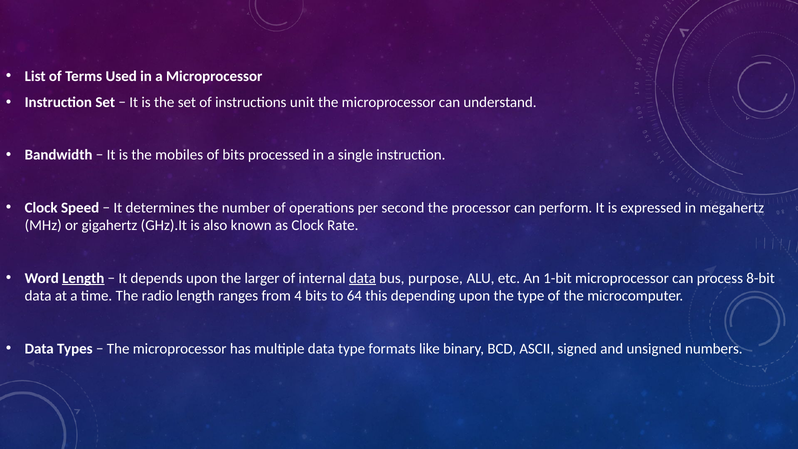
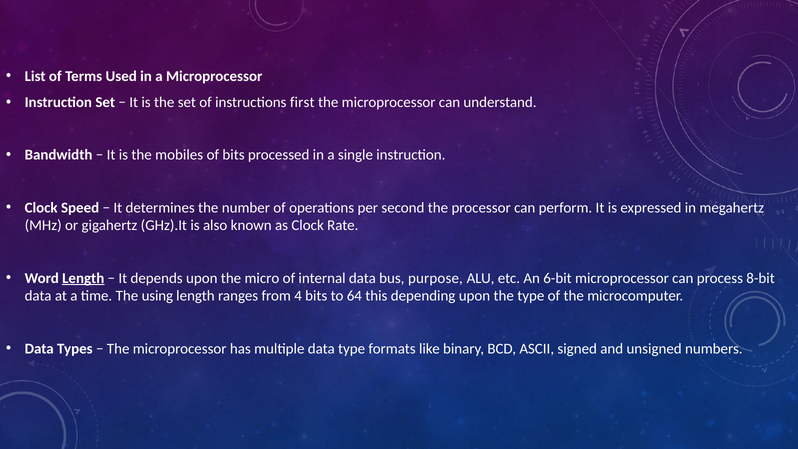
unit: unit -> first
larger: larger -> micro
data at (362, 278) underline: present -> none
1-bit: 1-bit -> 6-bit
radio: radio -> using
